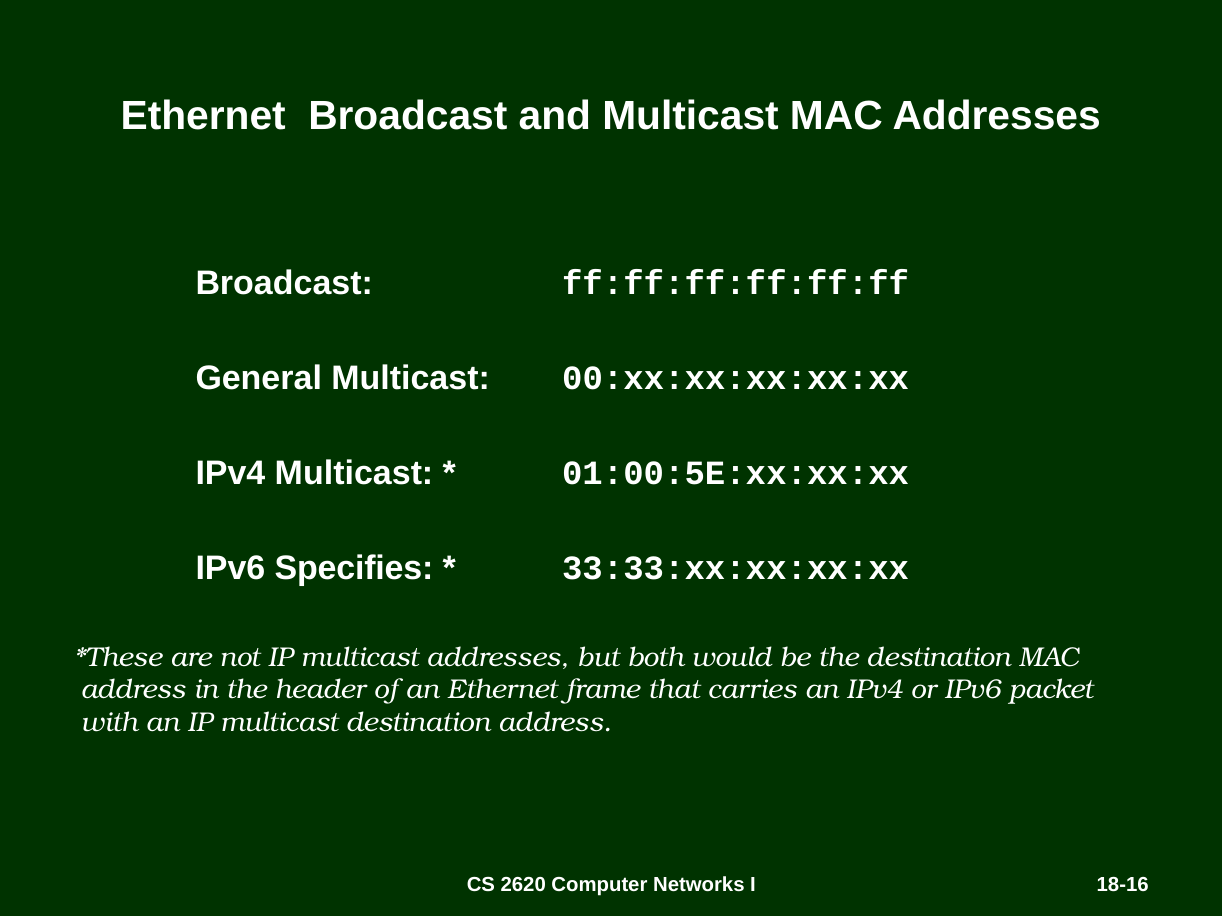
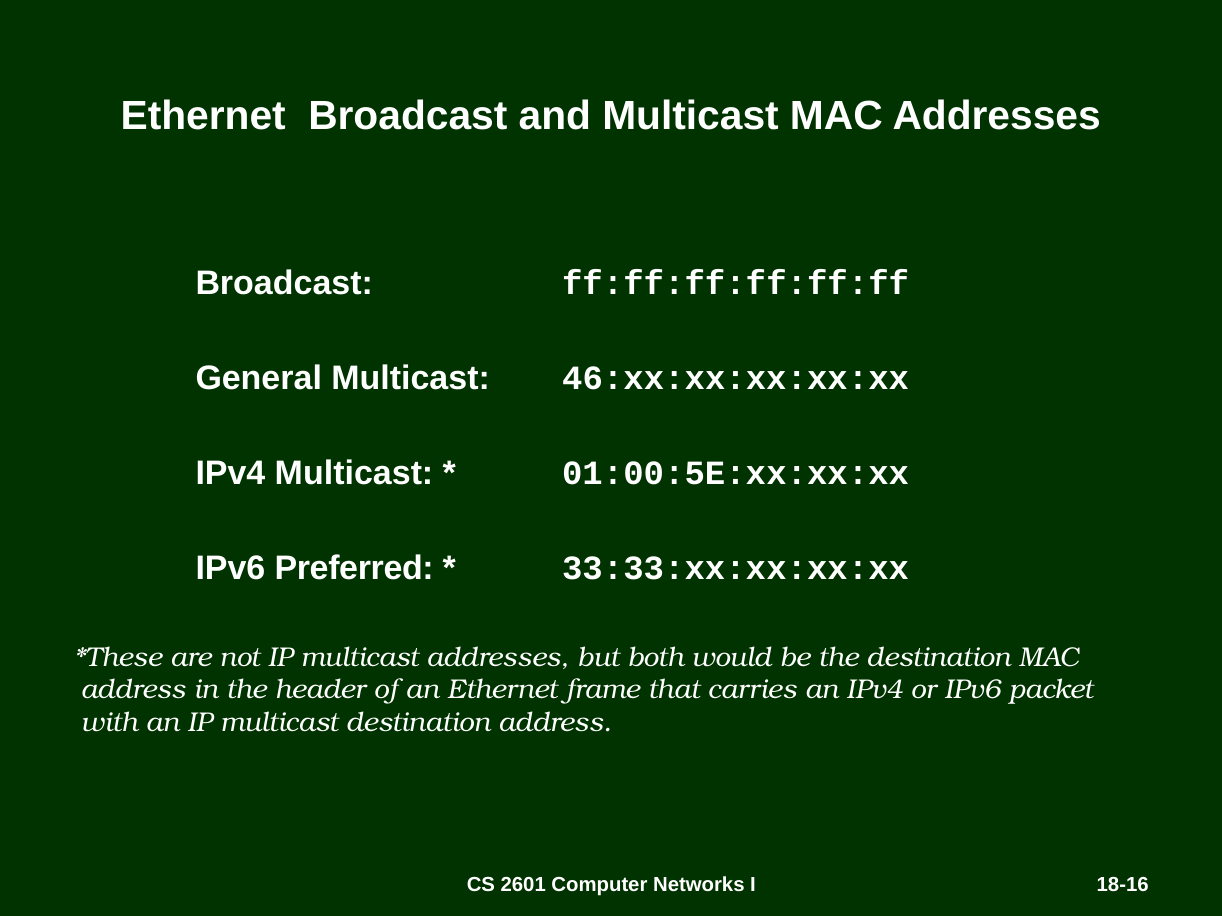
00:xx:xx:xx:xx:xx: 00:xx:xx:xx:xx:xx -> 46:xx:xx:xx:xx:xx
Specifies: Specifies -> Preferred
2620: 2620 -> 2601
